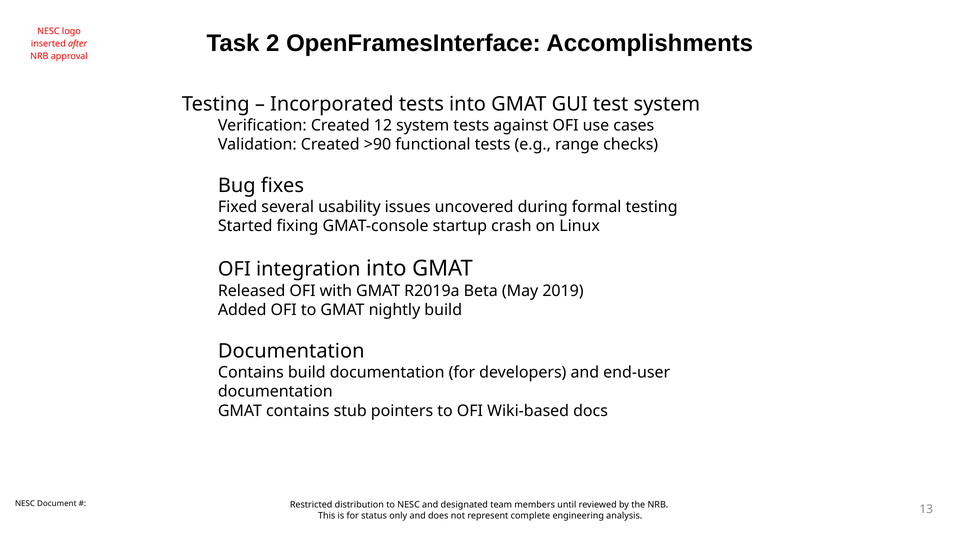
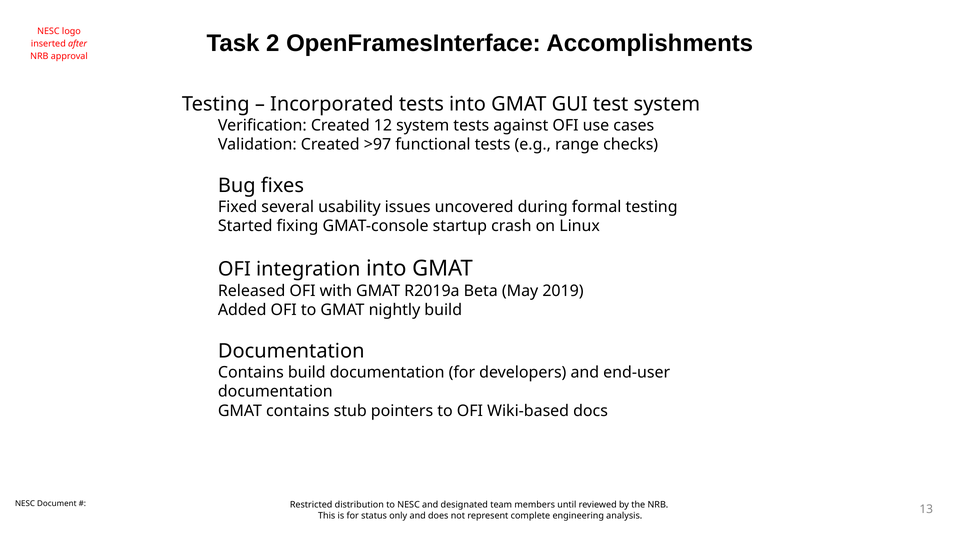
>90: >90 -> >97
